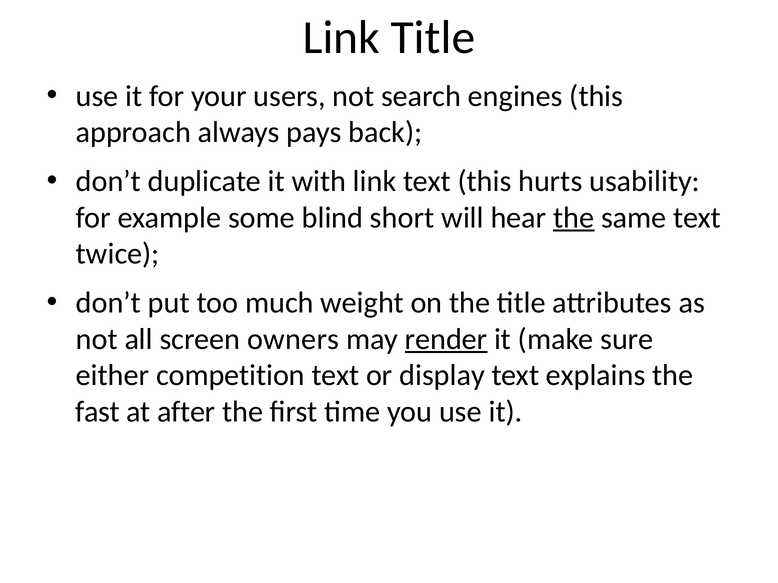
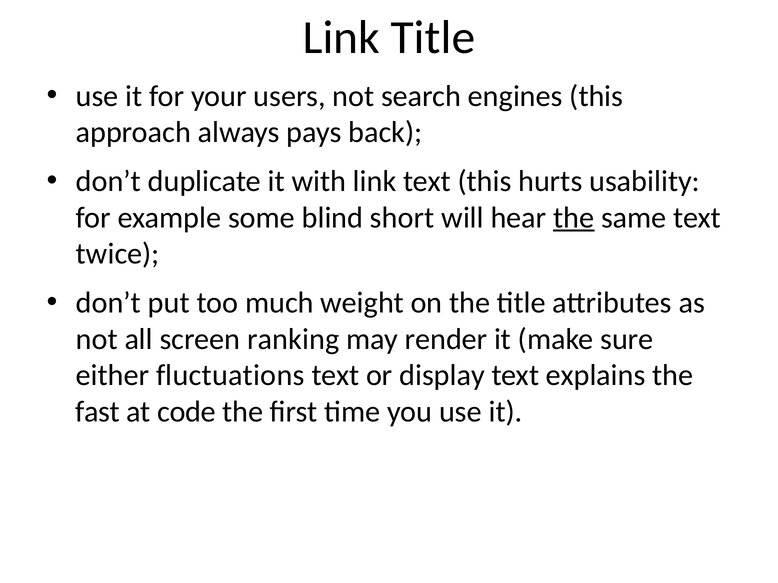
owners: owners -> ranking
render underline: present -> none
competition: competition -> fluctuations
after: after -> code
